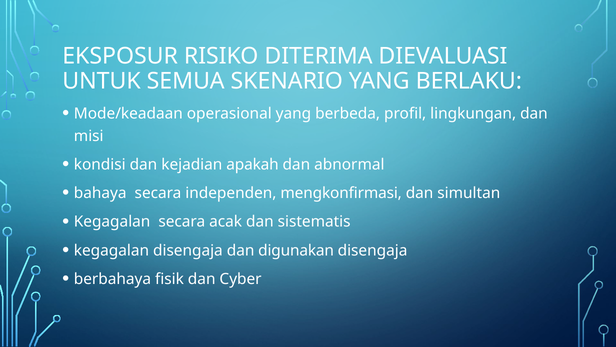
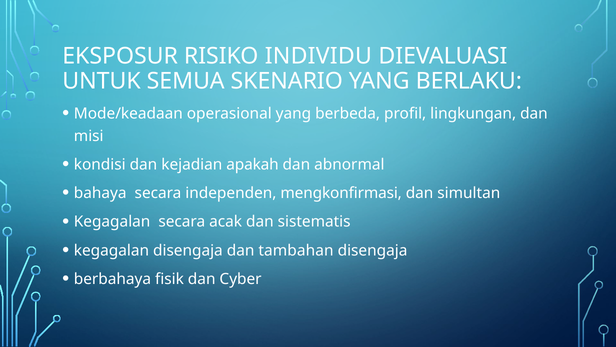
DITERIMA: DITERIMA -> INDIVIDU
digunakan: digunakan -> tambahan
